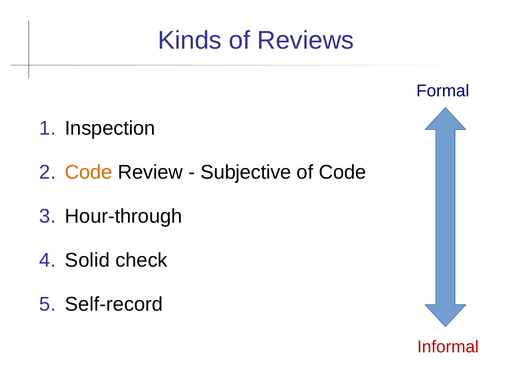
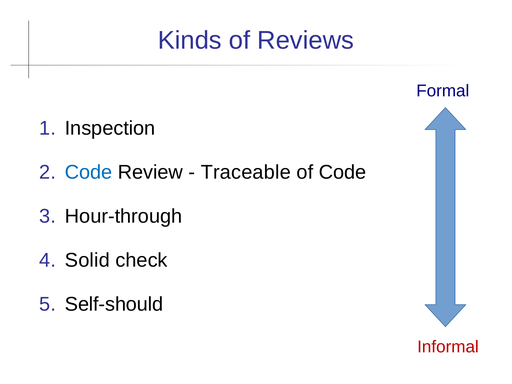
Code at (89, 172) colour: orange -> blue
Subjective: Subjective -> Traceable
Self-record: Self-record -> Self-should
